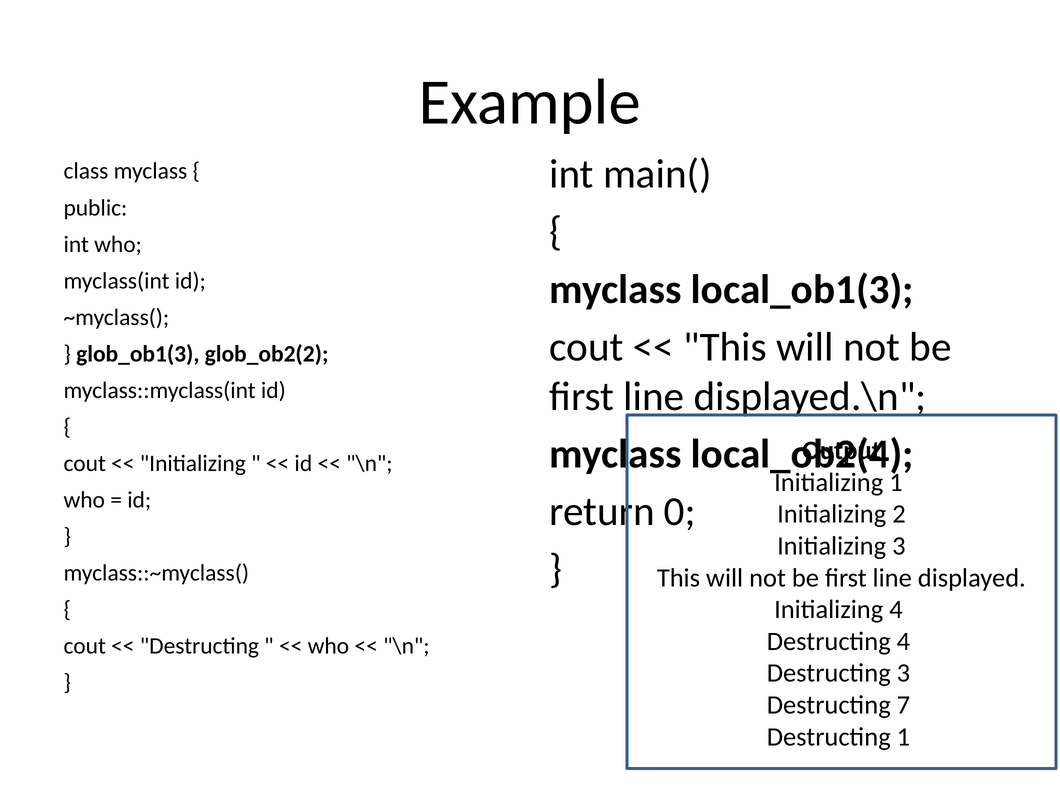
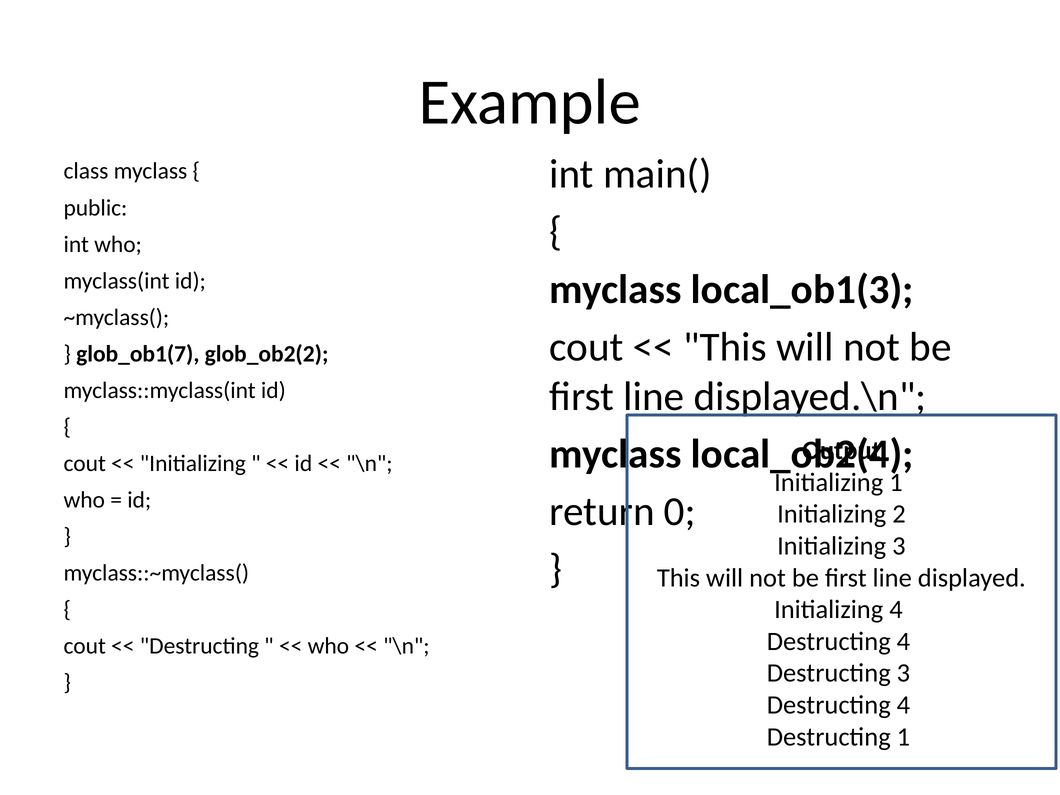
glob_ob1(3: glob_ob1(3 -> glob_ob1(7
7 at (903, 705): 7 -> 4
